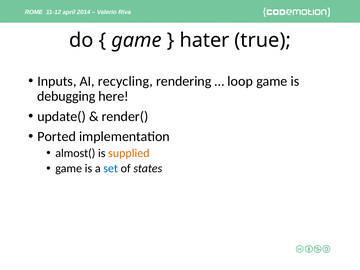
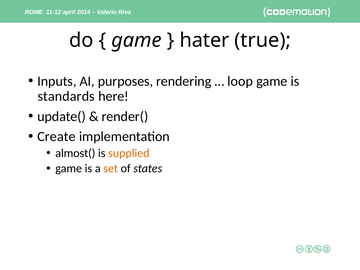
recycling: recycling -> purposes
debugging: debugging -> standards
Ported: Ported -> Create
set colour: blue -> orange
